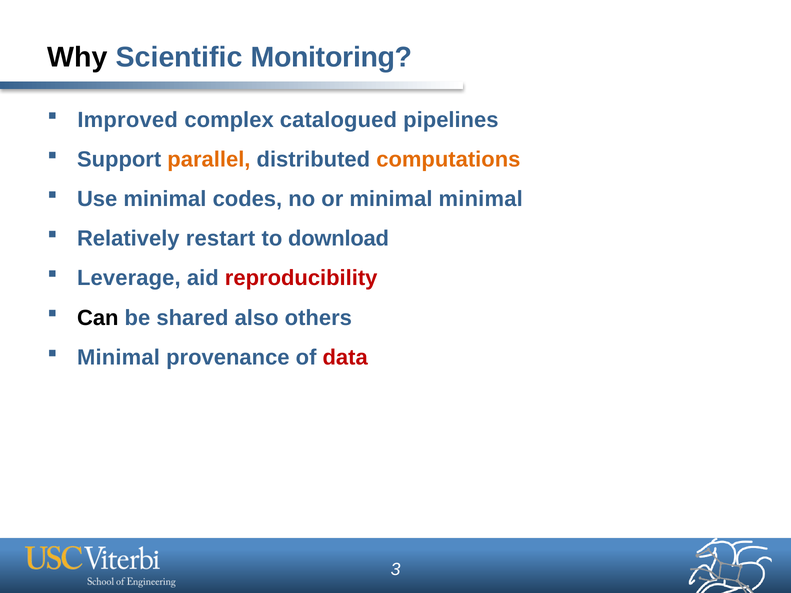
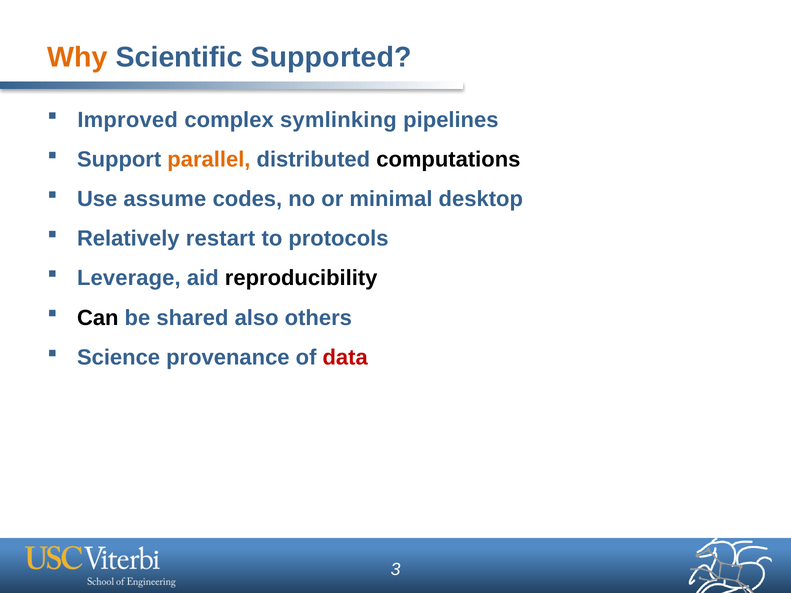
Why colour: black -> orange
Monitoring: Monitoring -> Supported
catalogued: catalogued -> symlinking
computations colour: orange -> black
Use minimal: minimal -> assume
minimal minimal: minimal -> desktop
download: download -> protocols
reproducibility colour: red -> black
Minimal at (118, 357): Minimal -> Science
